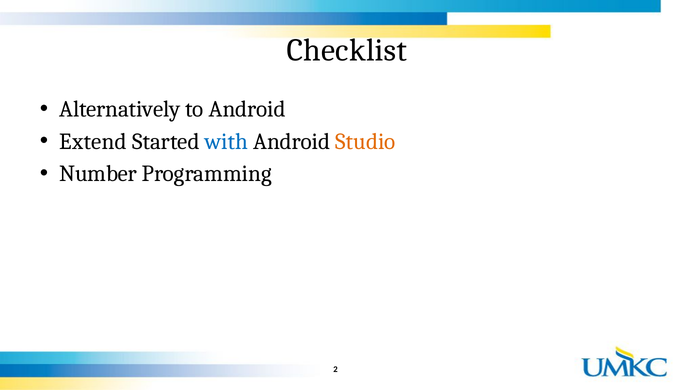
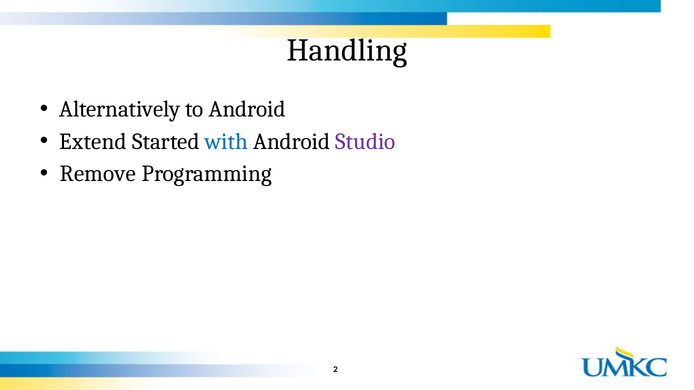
Checklist: Checklist -> Handling
Studio colour: orange -> purple
Number: Number -> Remove
